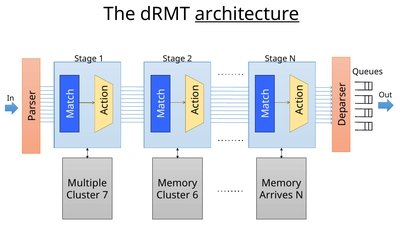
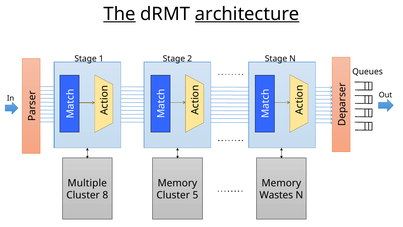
The underline: none -> present
7: 7 -> 8
6: 6 -> 5
Arrives: Arrives -> Wastes
